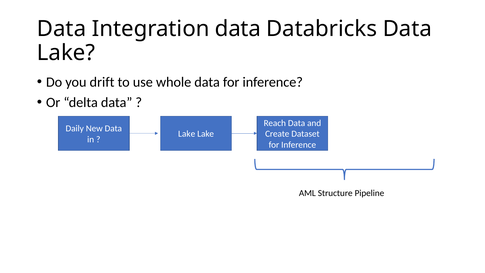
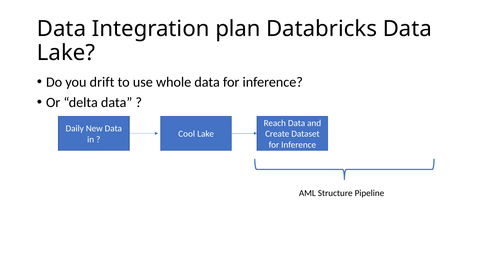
Integration data: data -> plan
Lake at (187, 134): Lake -> Cool
